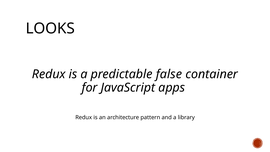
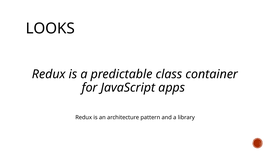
false: false -> class
